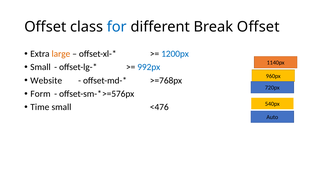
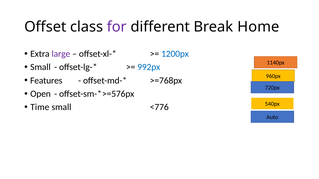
for colour: blue -> purple
Break Offset: Offset -> Home
large colour: orange -> purple
Website: Website -> Features
Form: Form -> Open
<476: <476 -> <776
